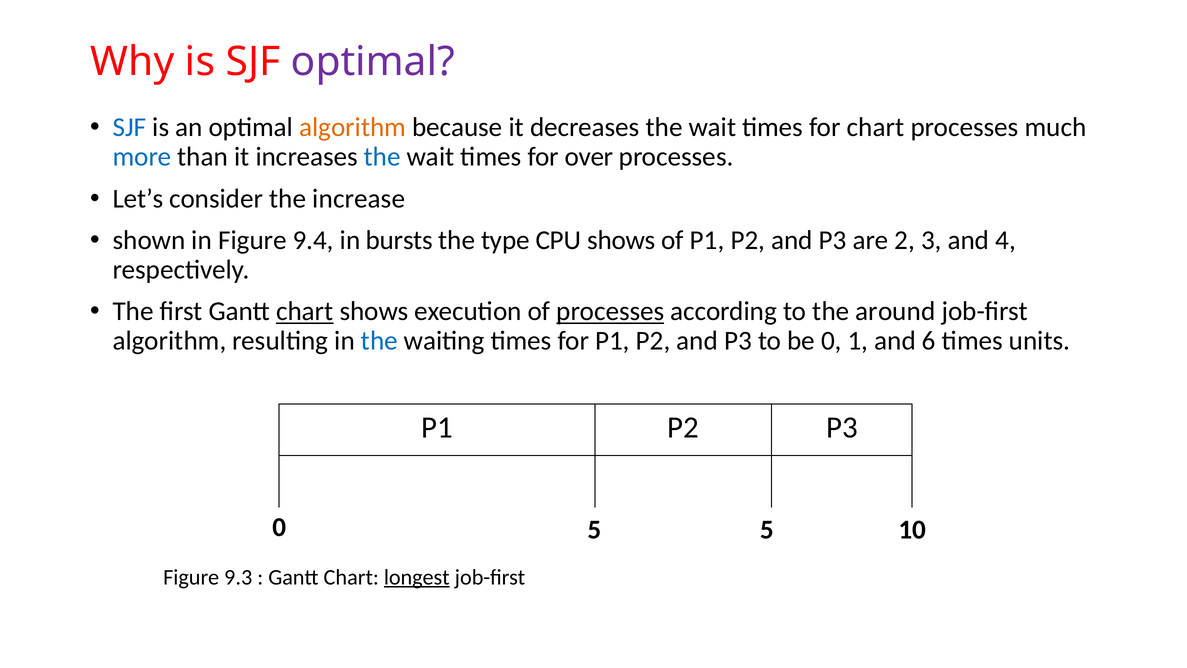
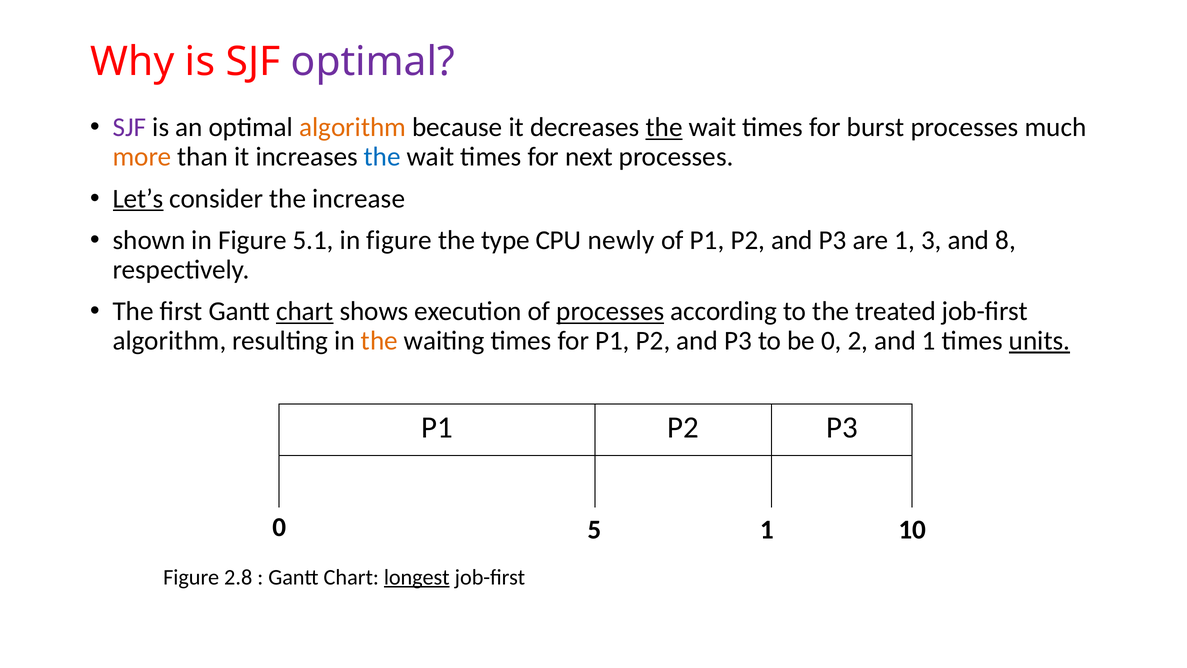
SJF at (129, 127) colour: blue -> purple
the at (664, 127) underline: none -> present
for chart: chart -> burst
more colour: blue -> orange
over: over -> next
Let’s underline: none -> present
9.4: 9.4 -> 5.1
bursts at (399, 240): bursts -> figure
CPU shows: shows -> newly
are 2: 2 -> 1
4: 4 -> 8
around: around -> treated
the at (379, 341) colour: blue -> orange
1: 1 -> 2
and 6: 6 -> 1
units underline: none -> present
5 5: 5 -> 1
9.3: 9.3 -> 2.8
